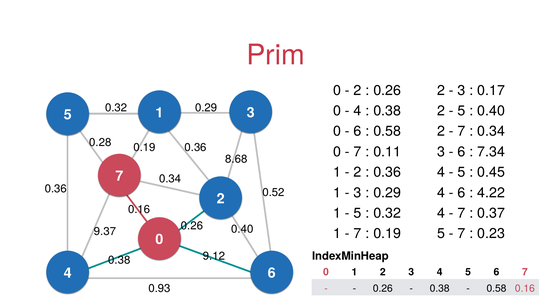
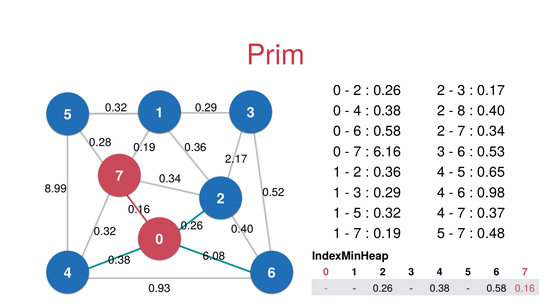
5 at (462, 111): 5 -> 8
0.11: 0.11 -> 6.16
7.34: 7.34 -> 0.53
8.68: 8.68 -> 2.17
0.45: 0.45 -> 0.65
0.36 at (56, 189): 0.36 -> 8.99
4.22: 4.22 -> 0.98
9.37 at (105, 232): 9.37 -> 0.32
0.23: 0.23 -> 0.48
9.12: 9.12 -> 6.08
